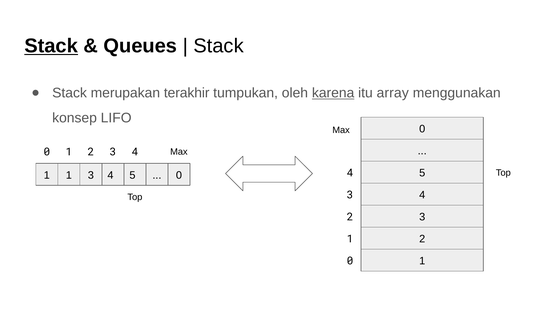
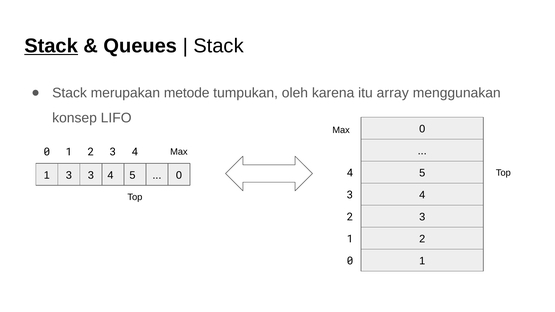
terakhir: terakhir -> metode
karena underline: present -> none
1 1: 1 -> 3
